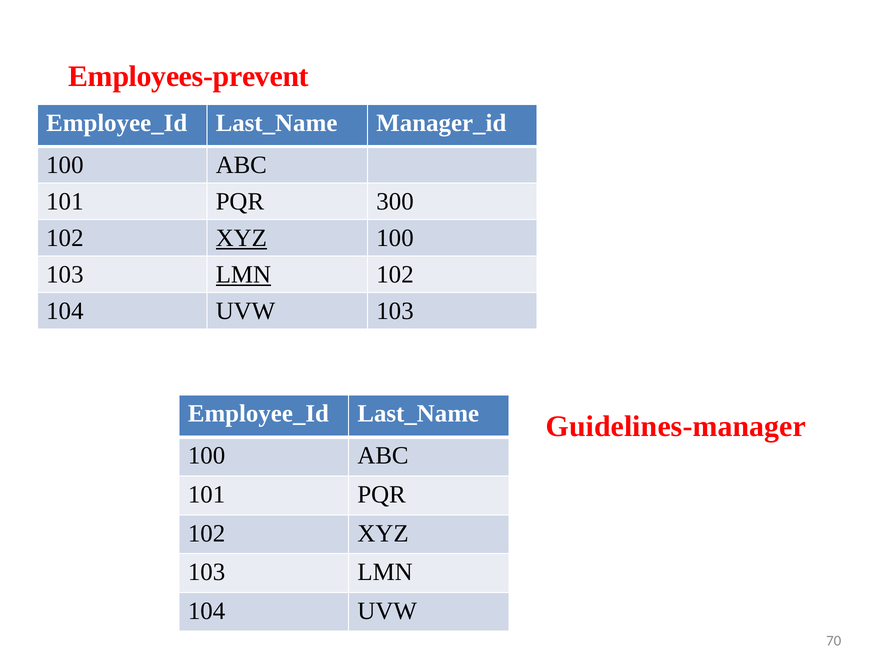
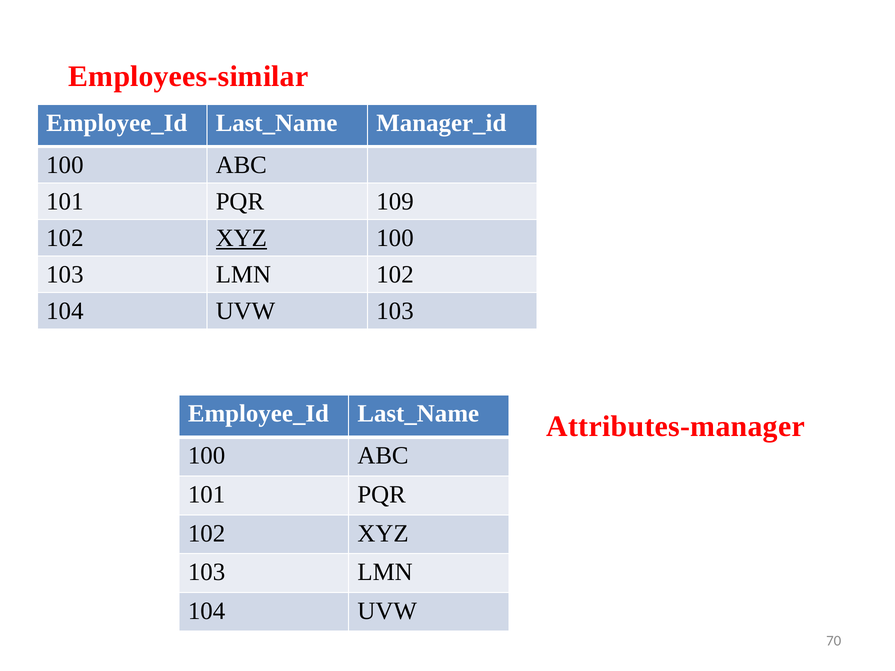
Employees-prevent: Employees-prevent -> Employees-similar
300: 300 -> 109
LMN at (243, 275) underline: present -> none
Guidelines-manager: Guidelines-manager -> Attributes-manager
